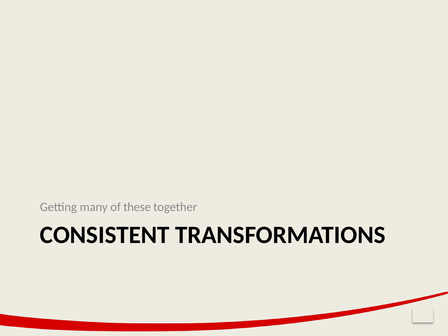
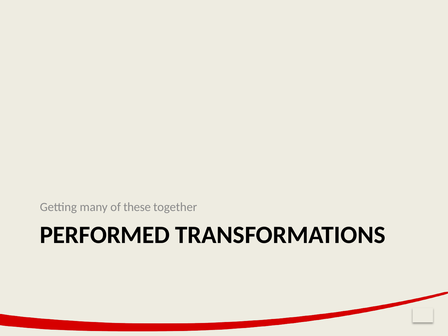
CONSISTENT: CONSISTENT -> PERFORMED
